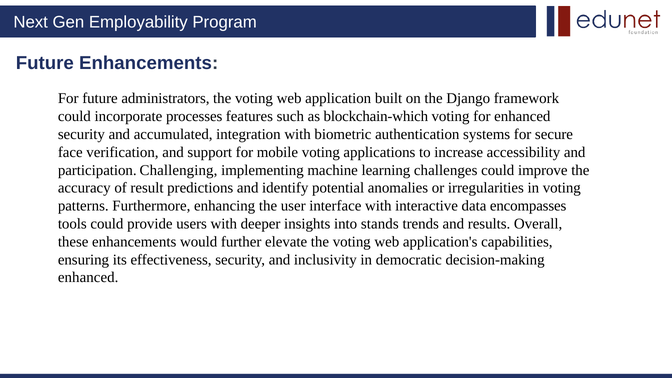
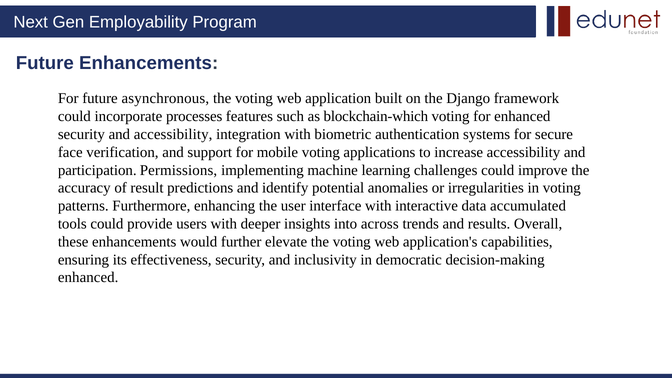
administrators: administrators -> asynchronous
and accumulated: accumulated -> accessibility
Challenging: Challenging -> Permissions
encompasses: encompasses -> accumulated
stands: stands -> across
